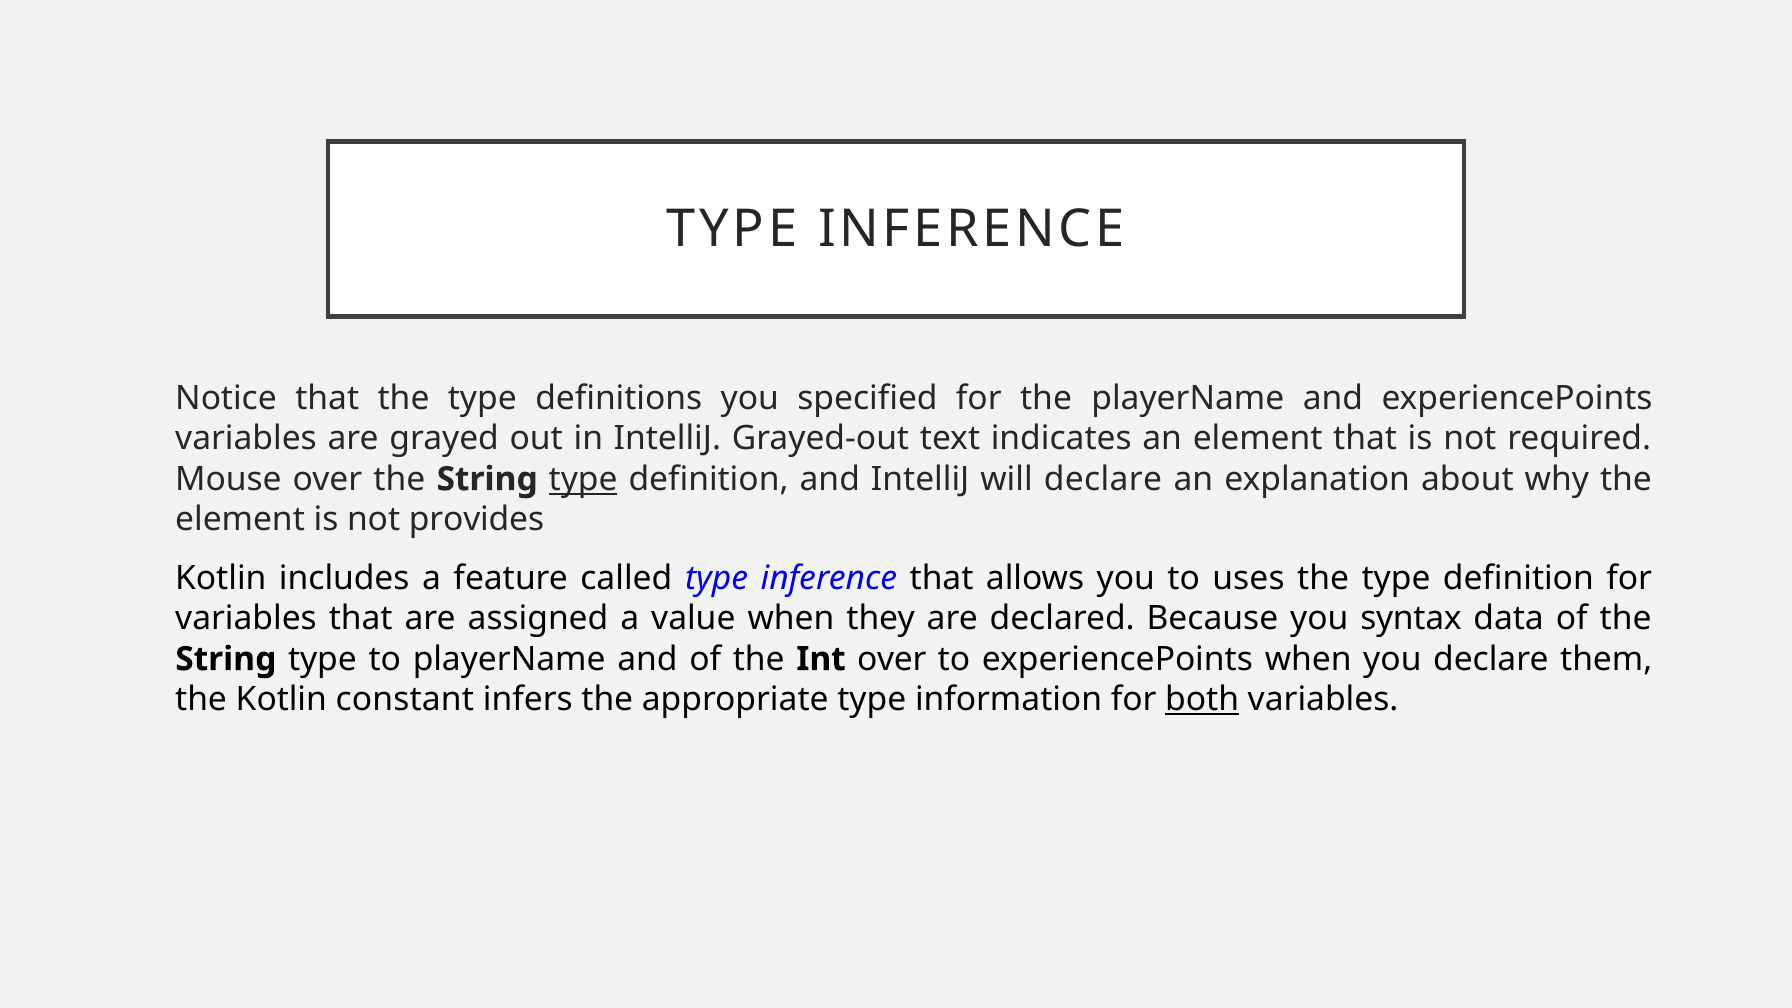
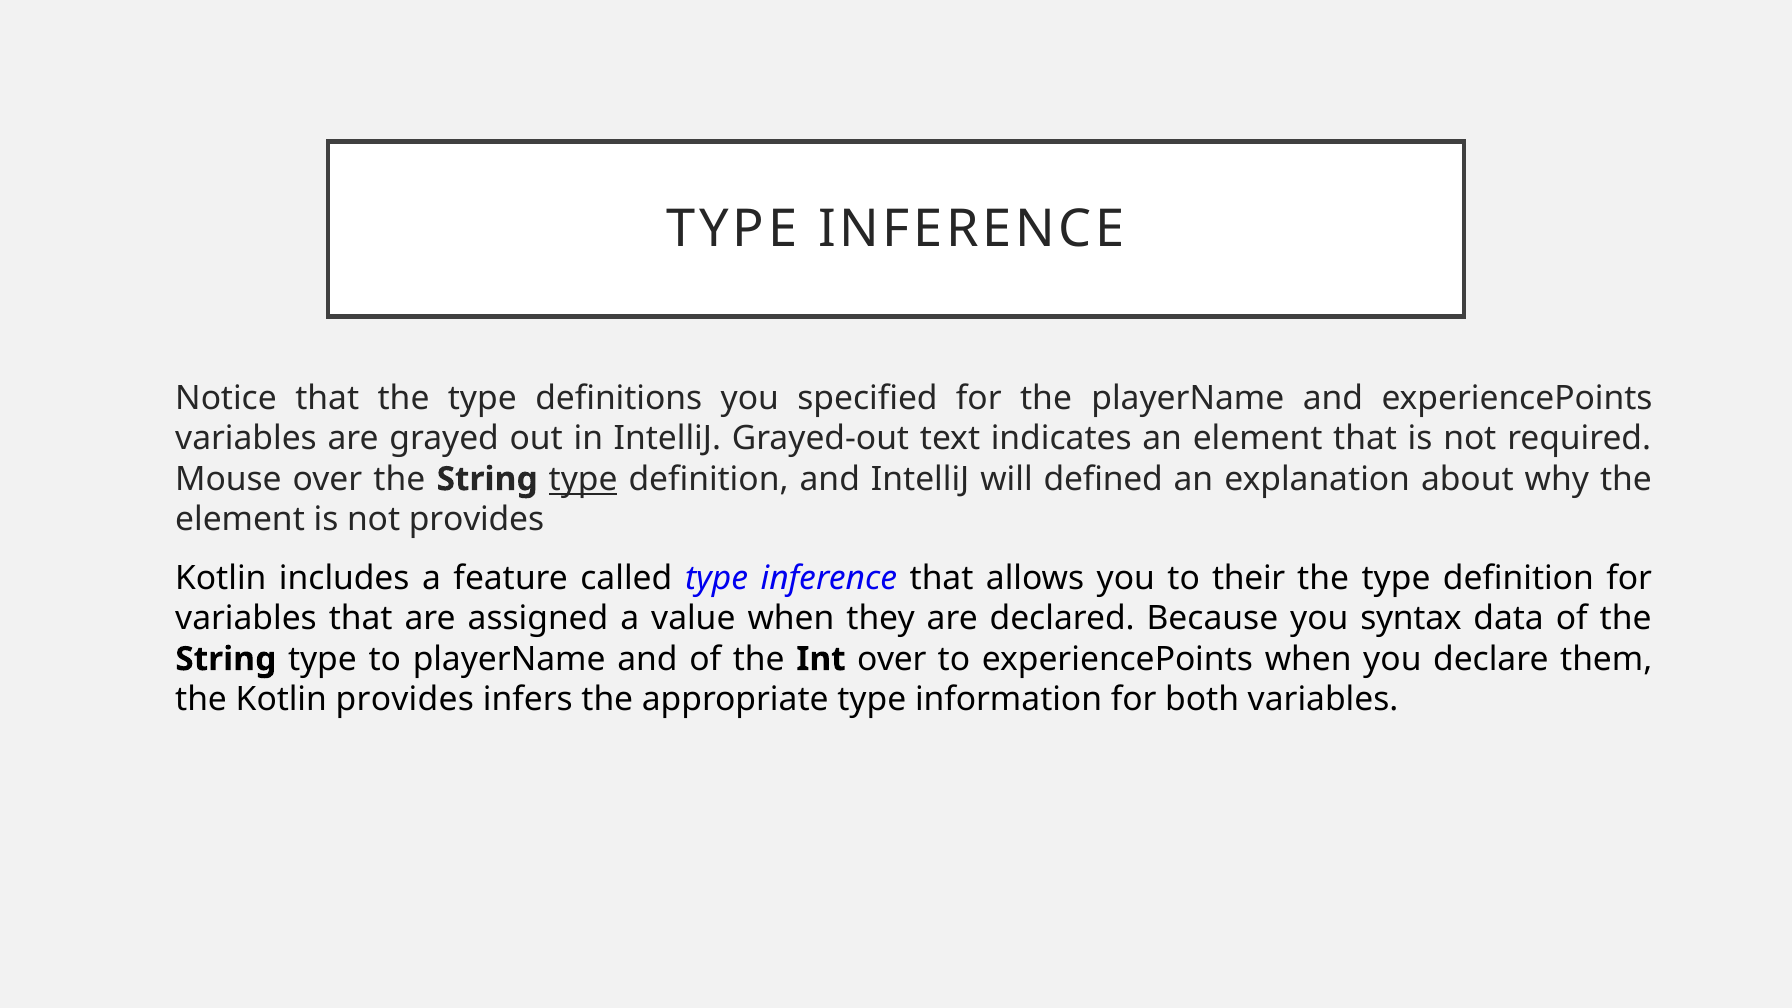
will declare: declare -> defined
uses: uses -> their
Kotlin constant: constant -> provides
both underline: present -> none
